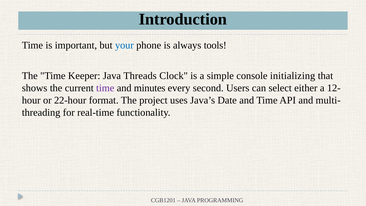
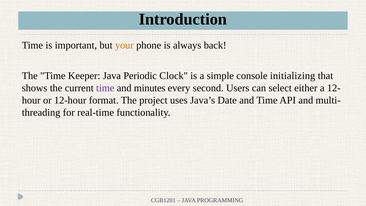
your colour: blue -> orange
tools: tools -> back
Threads: Threads -> Periodic
22-hour: 22-hour -> 12-hour
